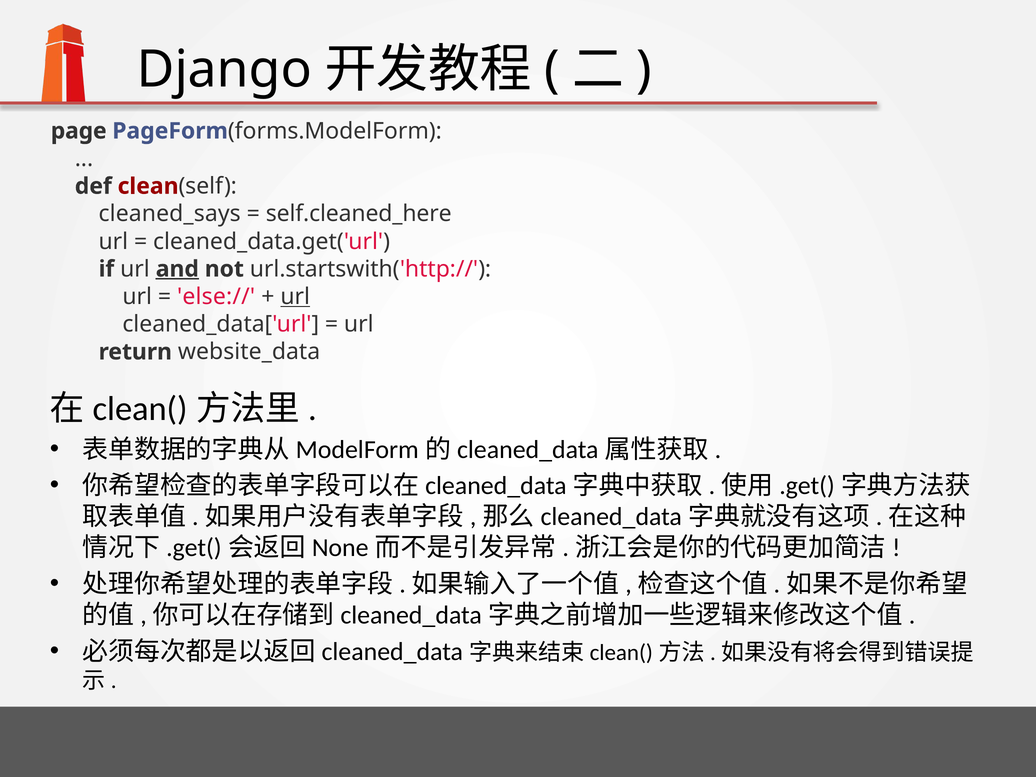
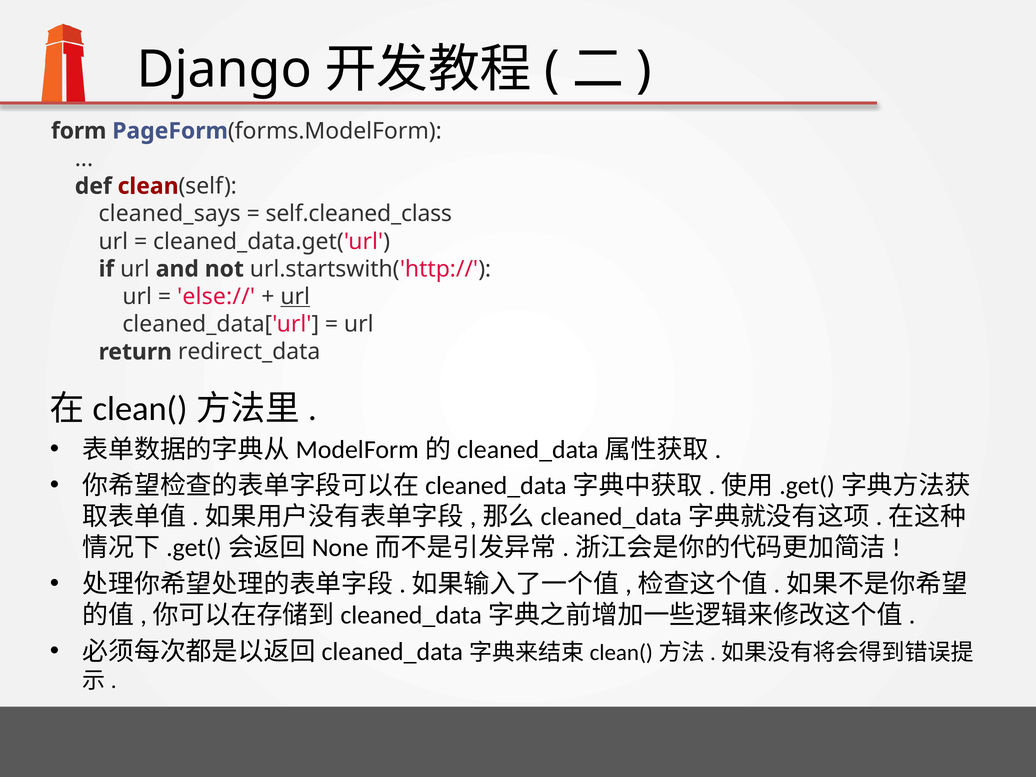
page: page -> form
self.cleaned_here: self.cleaned_here -> self.cleaned_class
and underline: present -> none
website_data: website_data -> redirect_data
